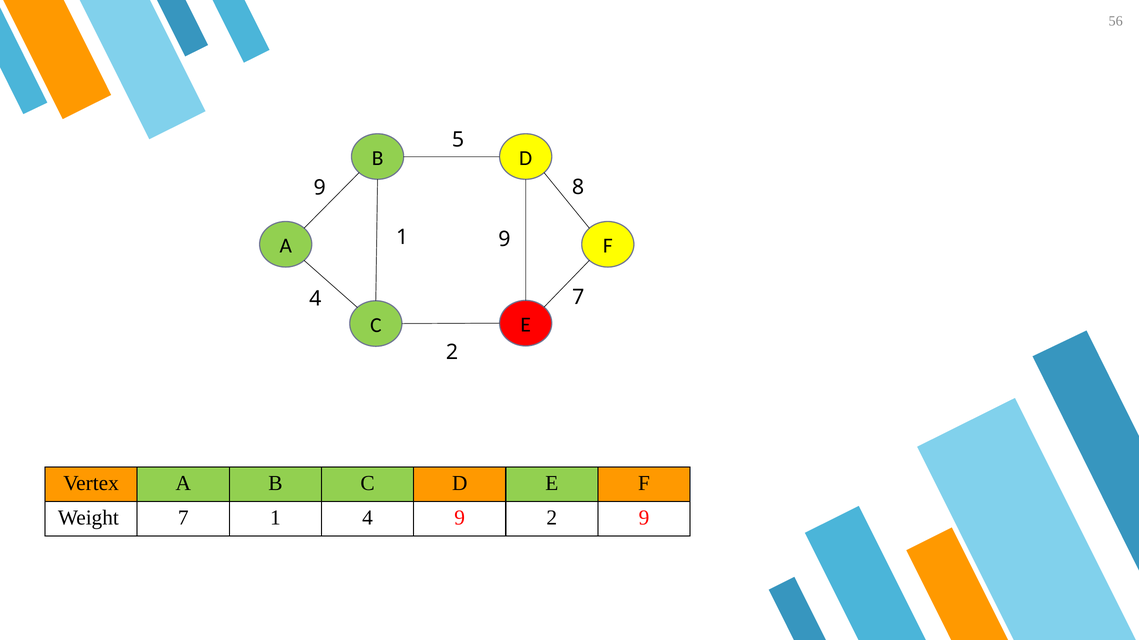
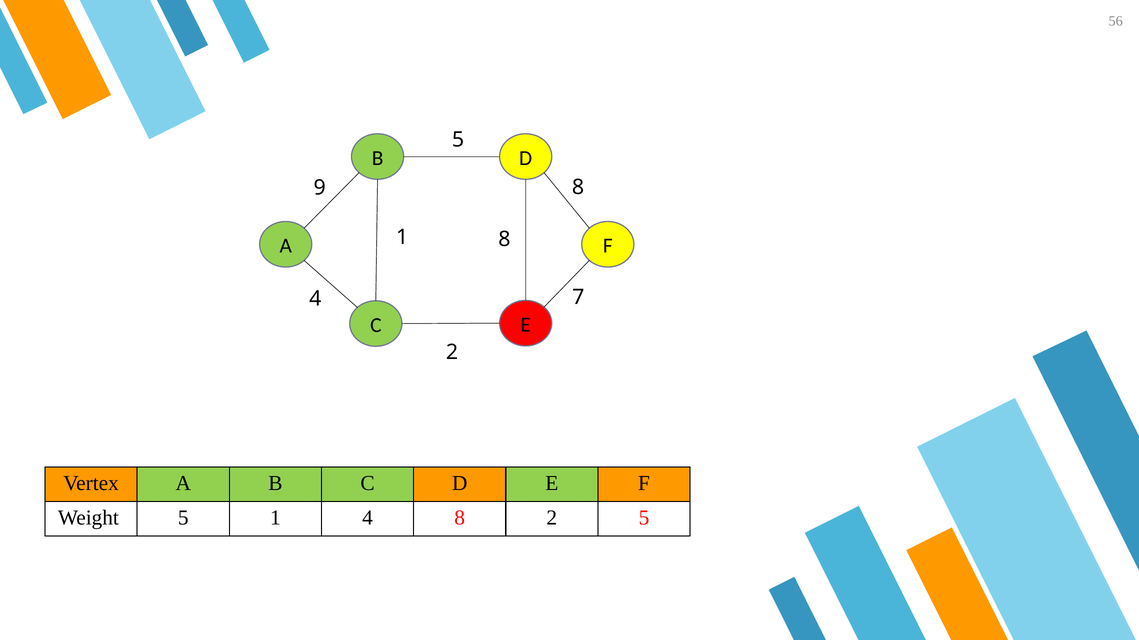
9 at (504, 240): 9 -> 8
Weight 7: 7 -> 5
4 9: 9 -> 8
2 9: 9 -> 5
